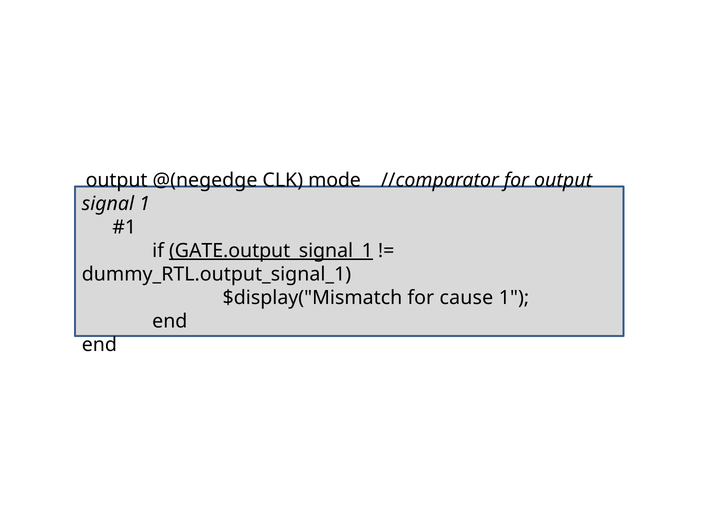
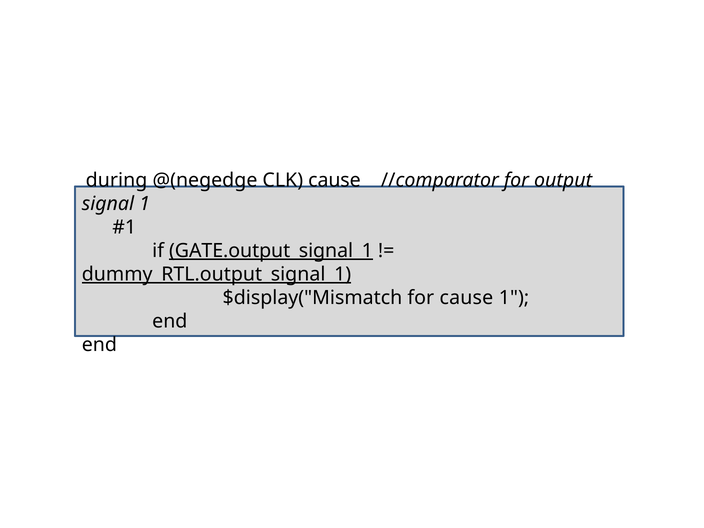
output at (117, 180): output -> during
CLK mode: mode -> cause
dummy_RTL.output_signal_1 underline: none -> present
